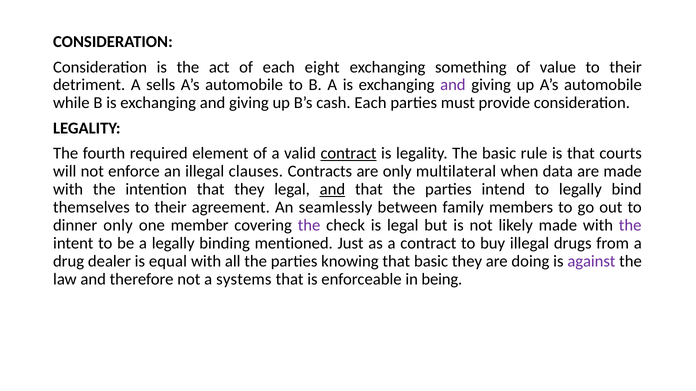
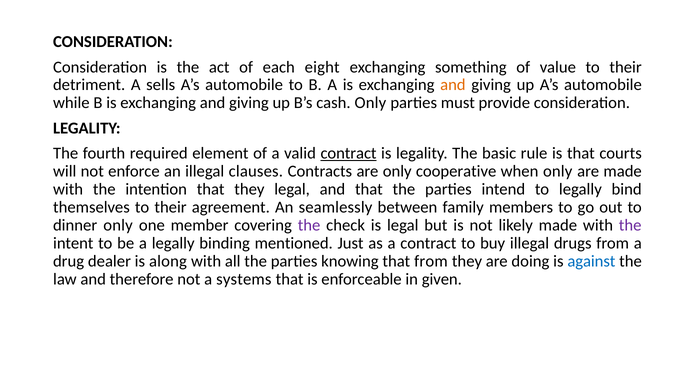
and at (453, 85) colour: purple -> orange
cash Each: Each -> Only
multilateral: multilateral -> cooperative
when data: data -> only
and at (332, 190) underline: present -> none
equal: equal -> along
that basic: basic -> from
against colour: purple -> blue
being: being -> given
